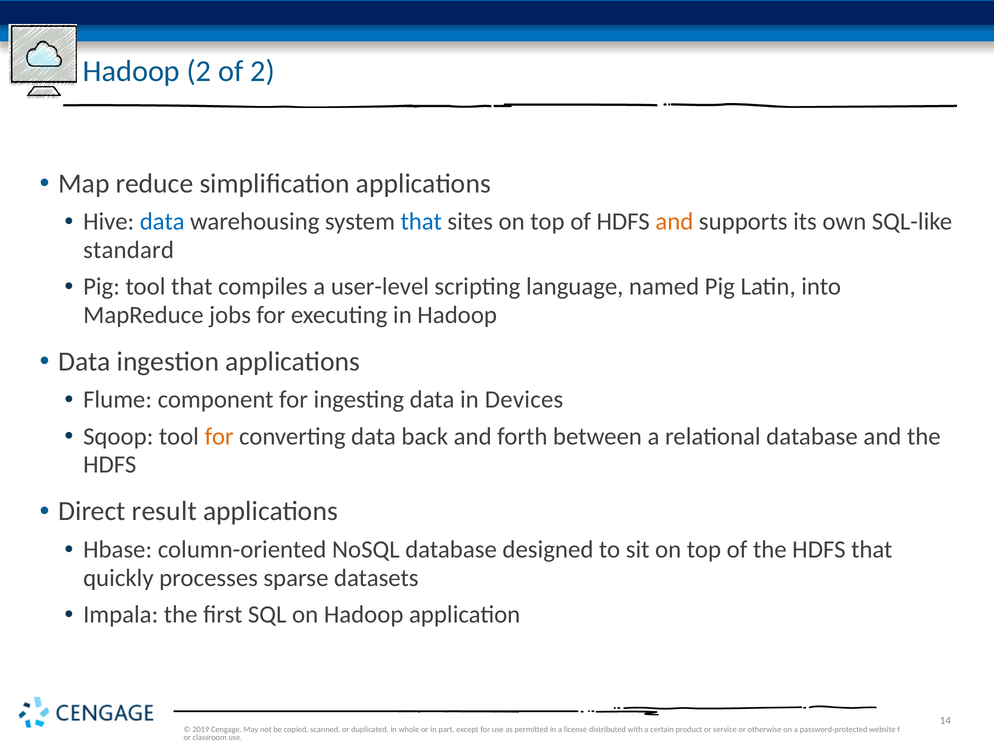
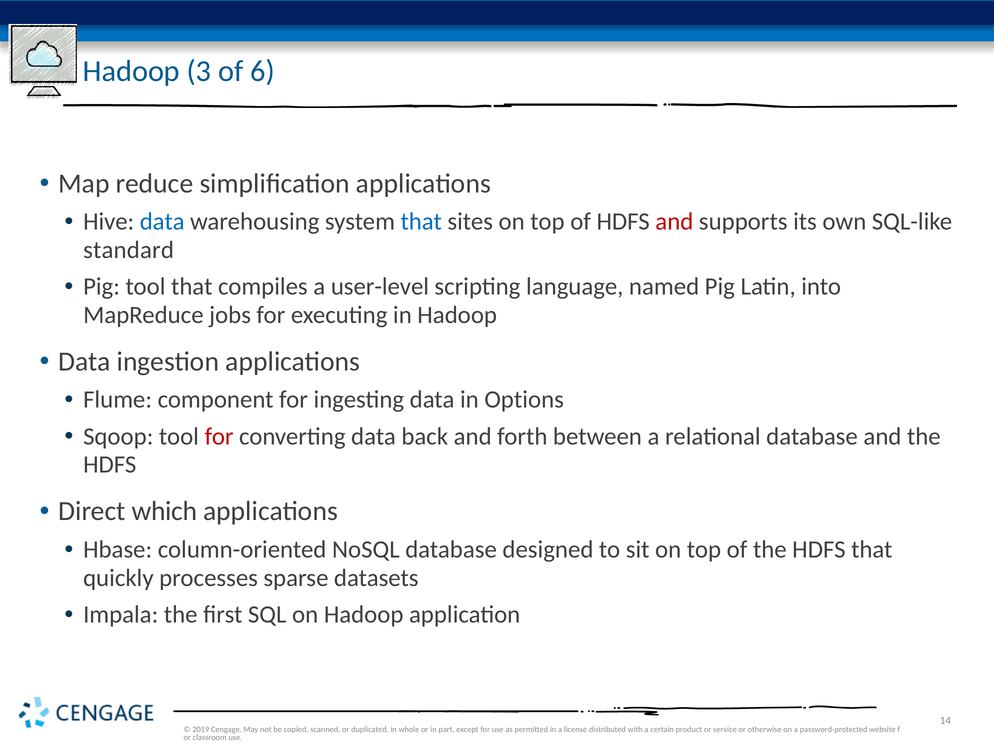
Hadoop 2: 2 -> 3
of 2: 2 -> 6
and at (674, 222) colour: orange -> red
Devices: Devices -> Options
for at (219, 436) colour: orange -> red
result: result -> which
